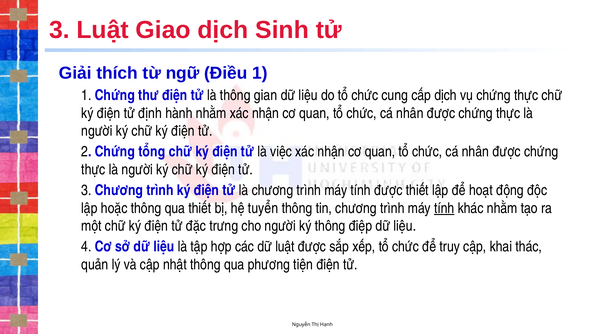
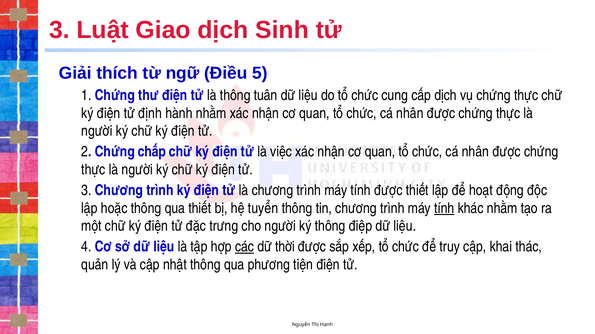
Điều 1: 1 -> 5
gian: gian -> tuân
tổng: tổng -> chấp
các underline: none -> present
dữ luật: luật -> thời
